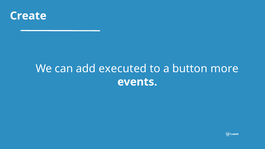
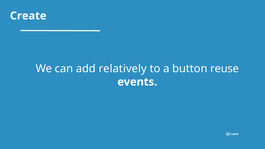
executed: executed -> relatively
more: more -> reuse
